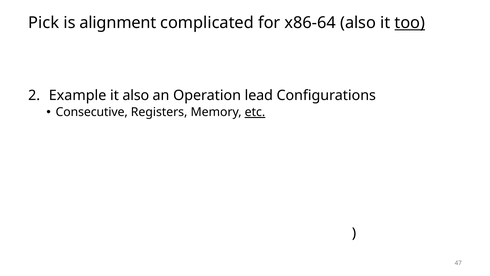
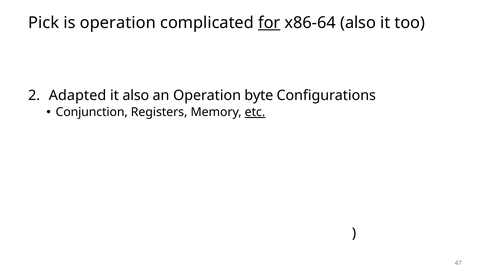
is alignment: alignment -> operation
for underline: none -> present
too underline: present -> none
Example: Example -> Adapted
lead: lead -> byte
Consecutive: Consecutive -> Conjunction
